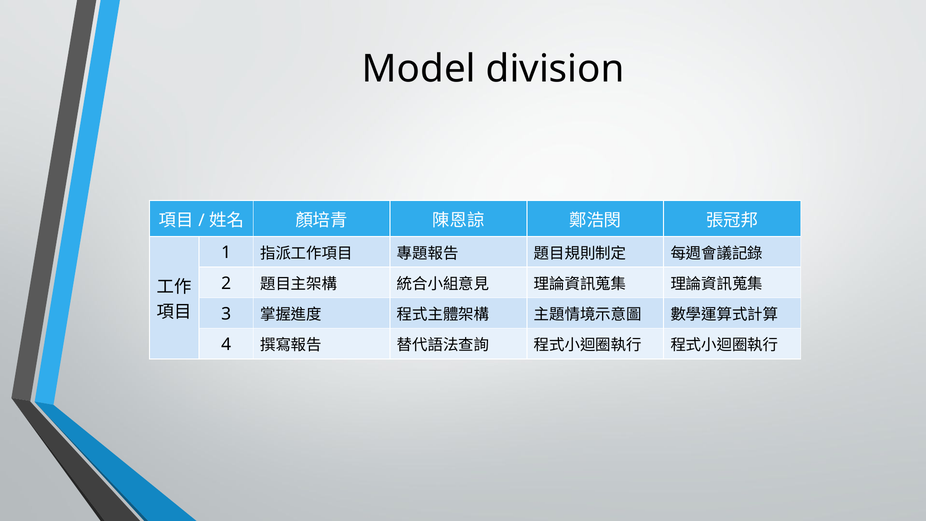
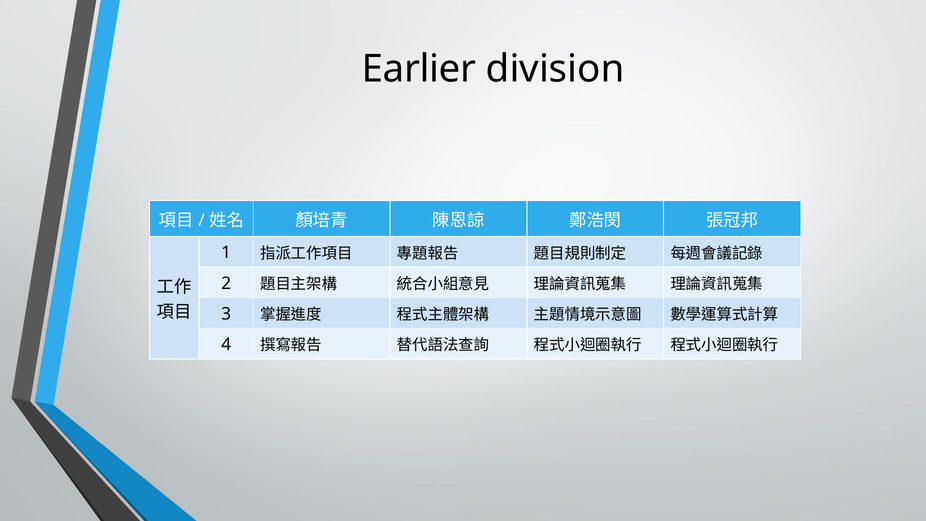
Model: Model -> Earlier
